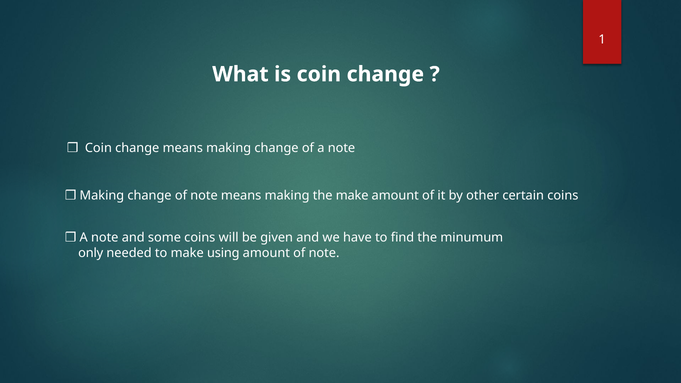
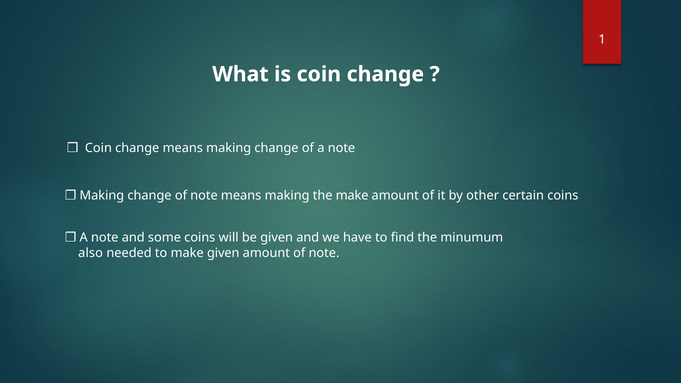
only: only -> also
make using: using -> given
